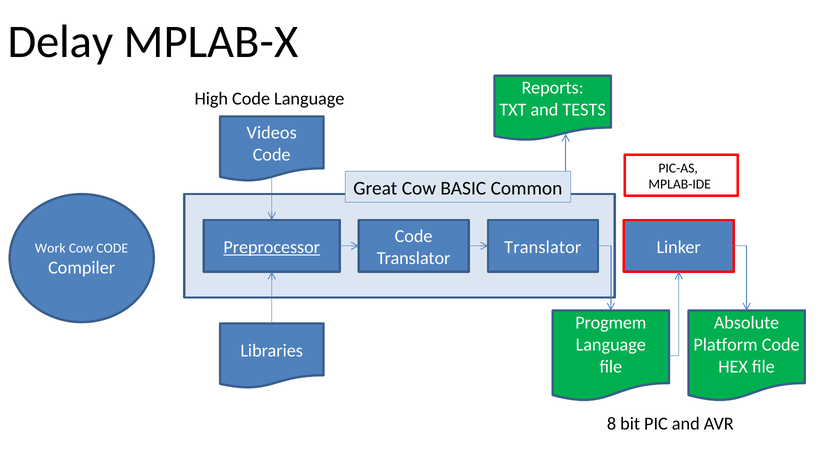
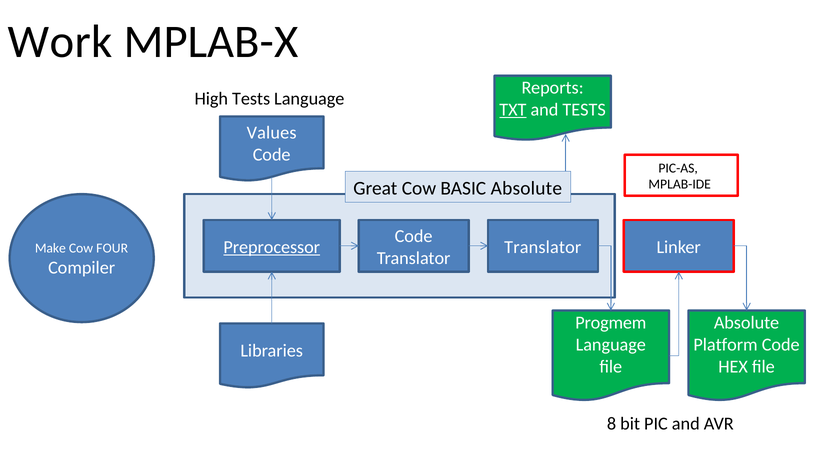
Delay: Delay -> Work
High Code: Code -> Tests
TXT underline: none -> present
Videos: Videos -> Values
BASIC Common: Common -> Absolute
Work: Work -> Make
Cow CODE: CODE -> FOUR
